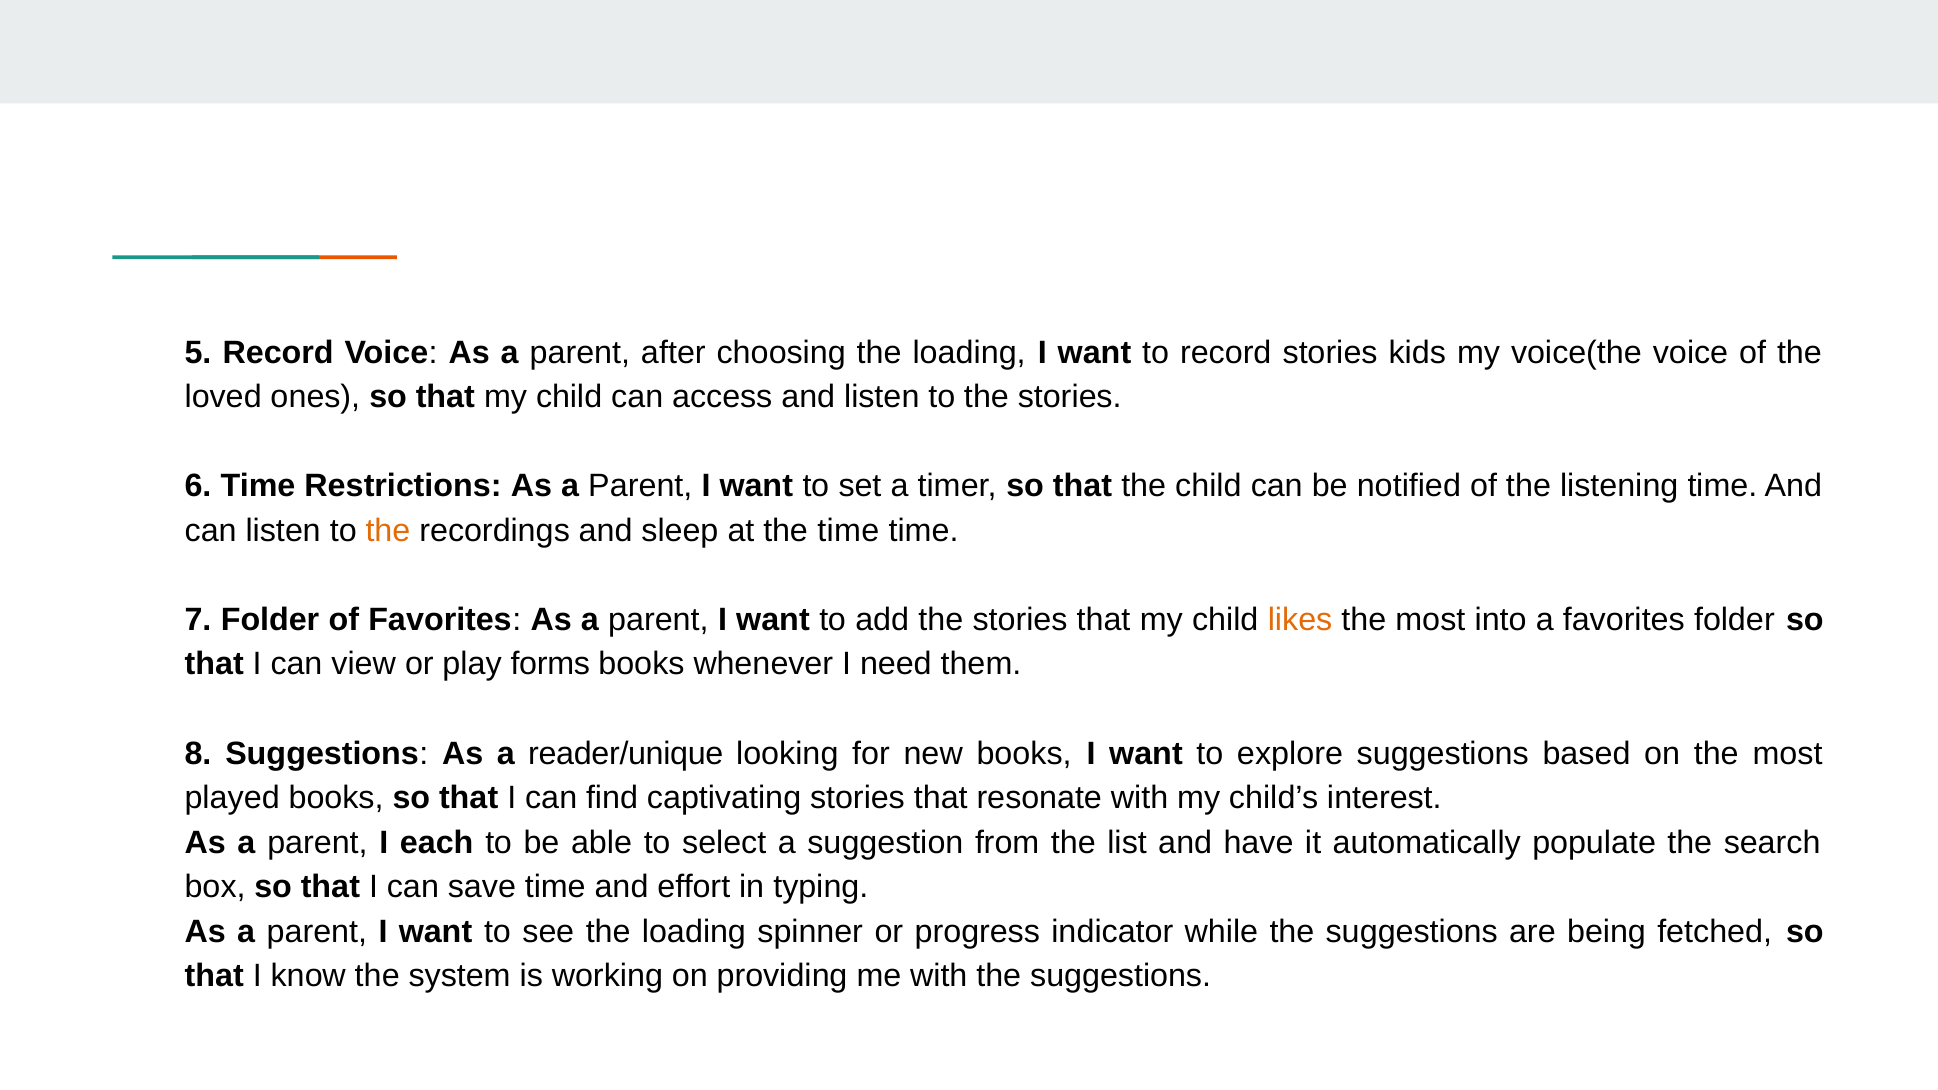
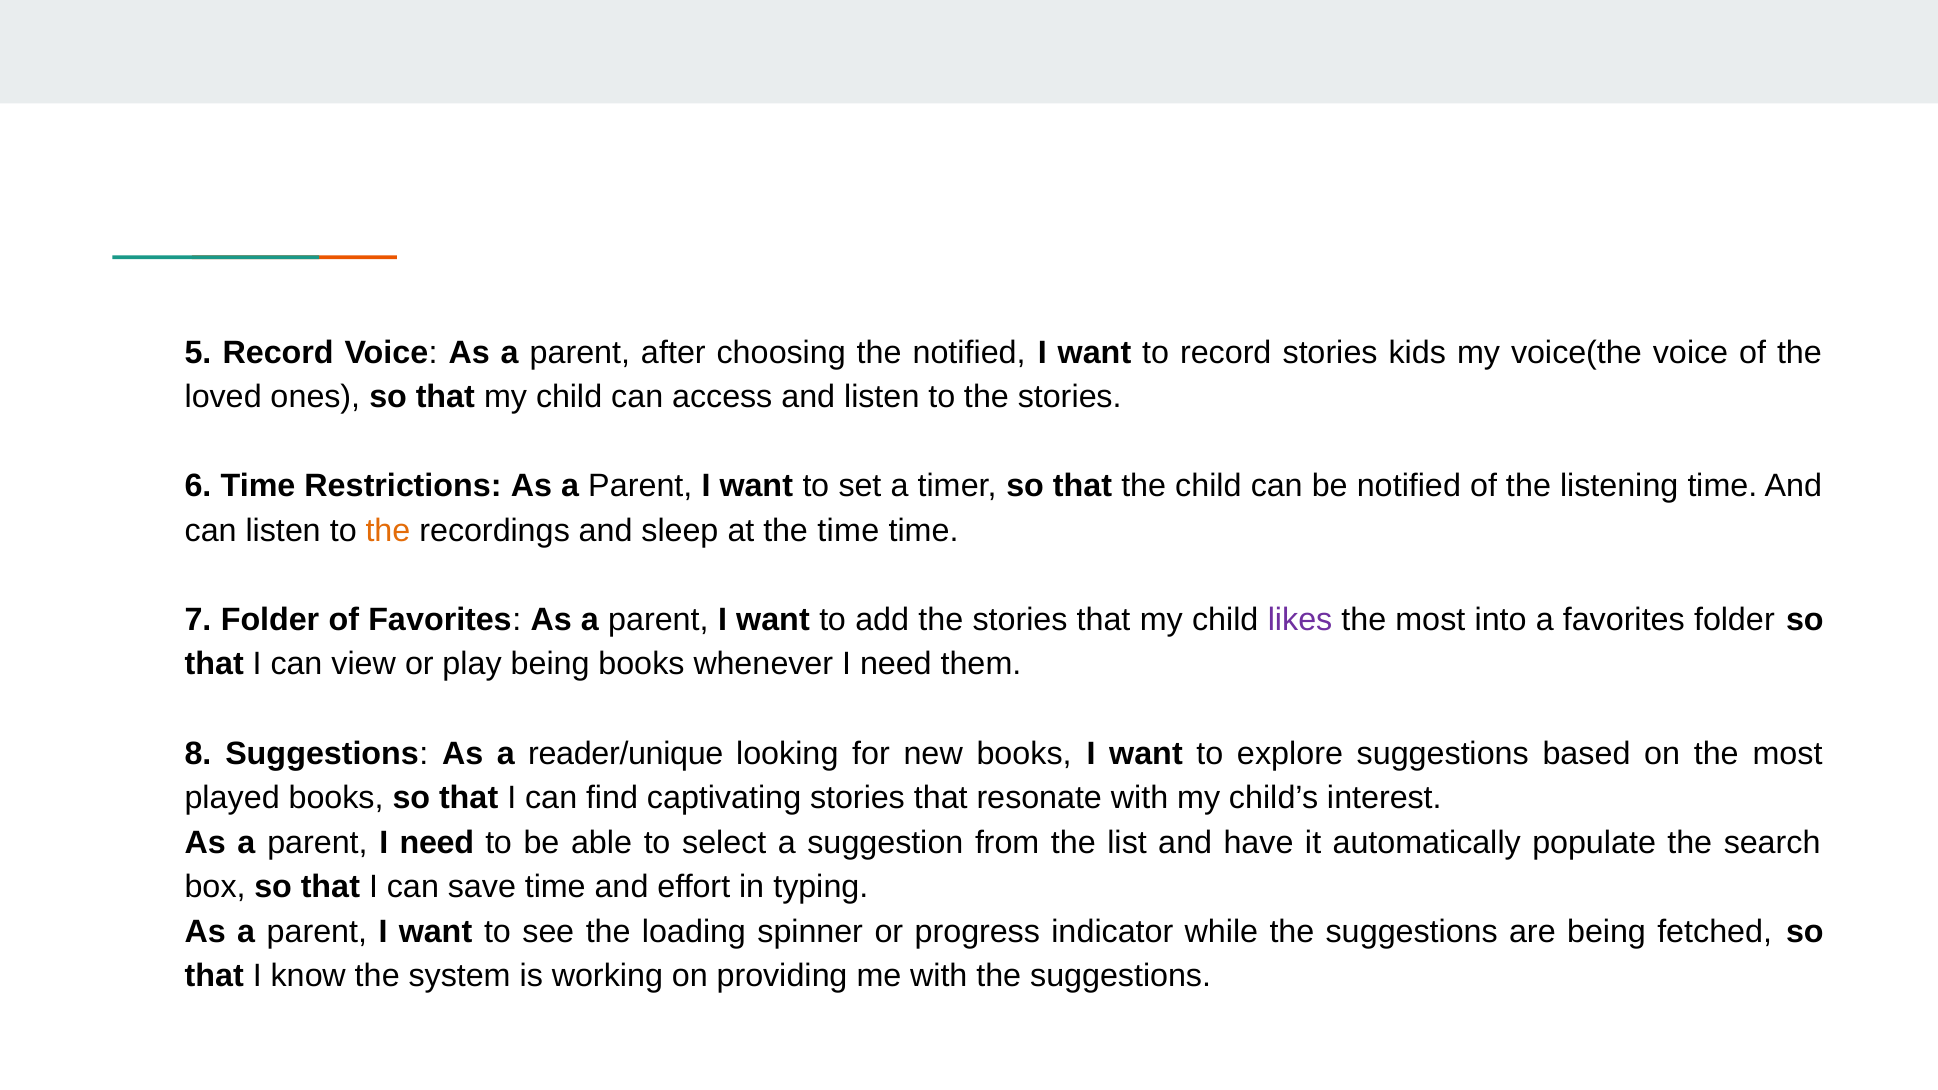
choosing the loading: loading -> notified
likes colour: orange -> purple
play forms: forms -> being
parent I each: each -> need
